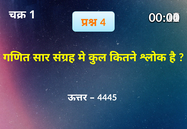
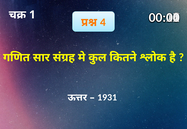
4445: 4445 -> 1931
